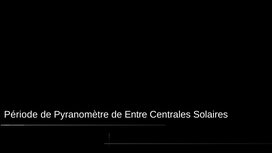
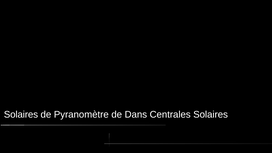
Période at (21, 114): Période -> Solaires
Entre: Entre -> Dans
